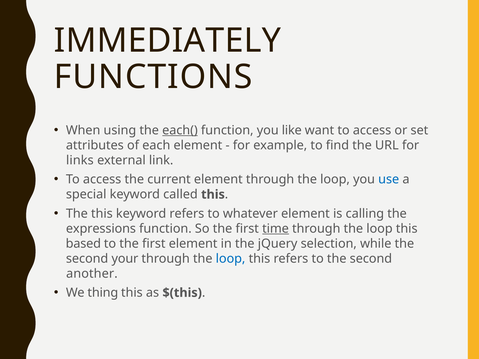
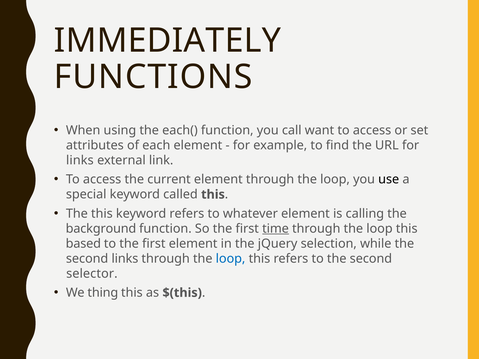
each( underline: present -> none
like: like -> call
use colour: blue -> black
expressions: expressions -> background
second your: your -> links
another: another -> selector
